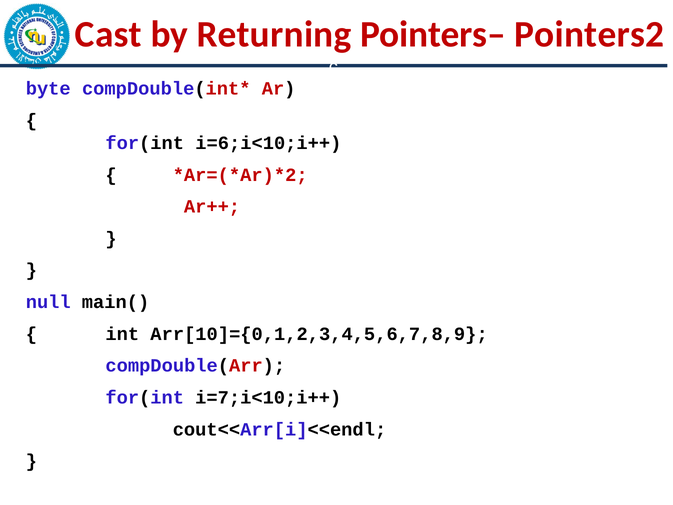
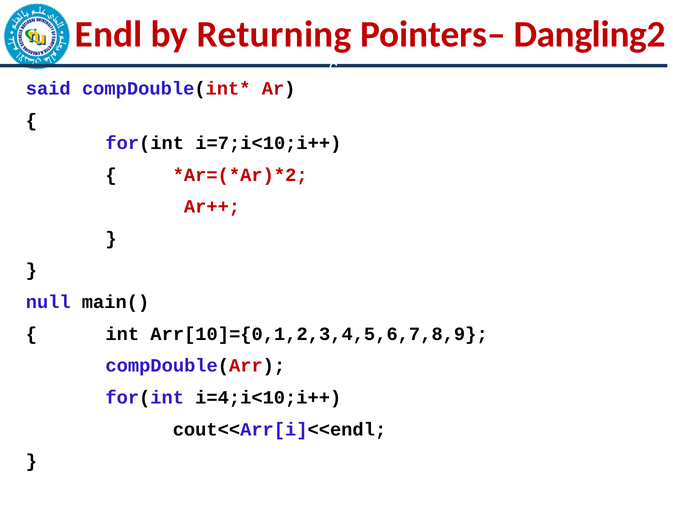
Cast: Cast -> Endl
Pointers2: Pointers2 -> Dangling2
byte: byte -> said
i=6;i<10;i++: i=6;i<10;i++ -> i=7;i<10;i++
i=7;i<10;i++: i=7;i<10;i++ -> i=4;i<10;i++
